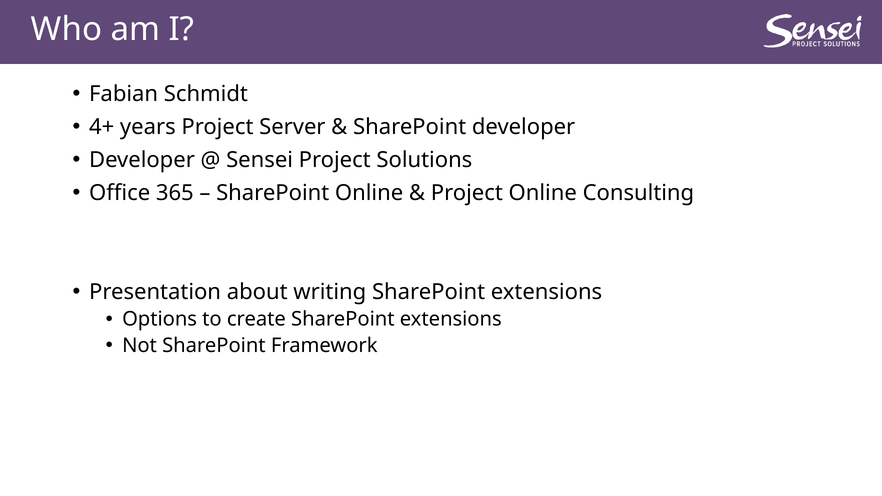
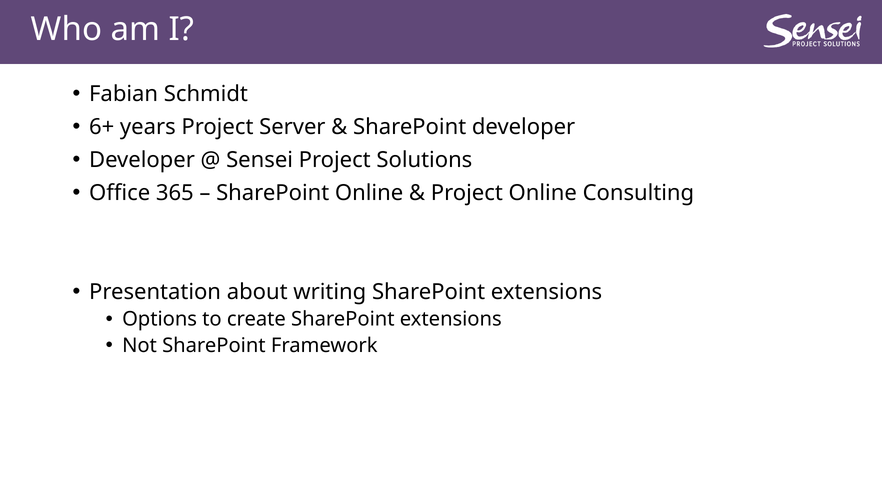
4+: 4+ -> 6+
